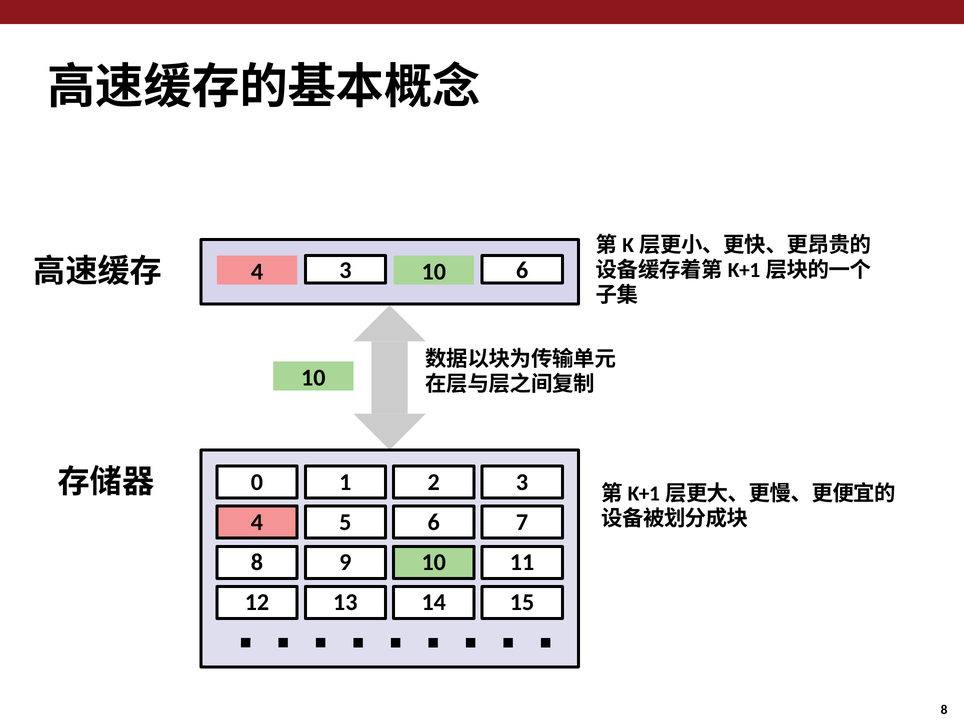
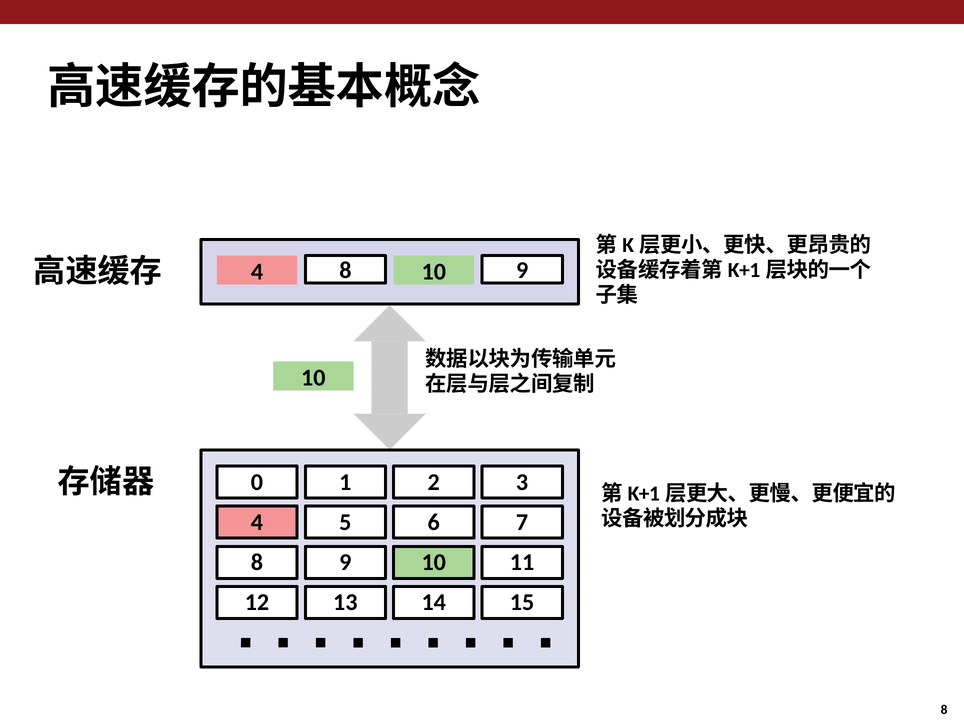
3 at (345, 270): 3 -> 8
6 at (522, 270): 6 -> 9
